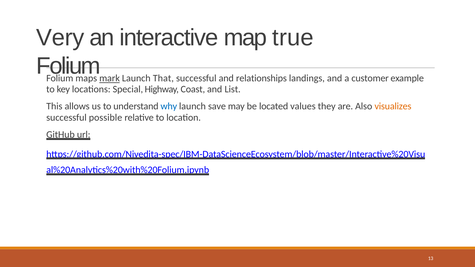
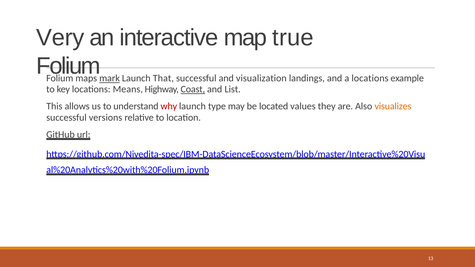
relationships: relationships -> visualization
a customer: customer -> locations
Special: Special -> Means
Coast underline: none -> present
why colour: blue -> red
save: save -> type
possible: possible -> versions
